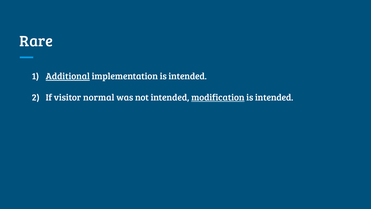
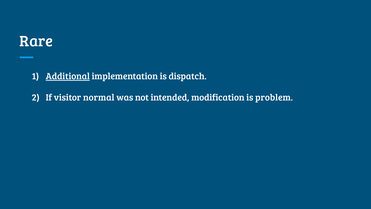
implementation is intended: intended -> dispatch
modification underline: present -> none
intended at (274, 97): intended -> problem
